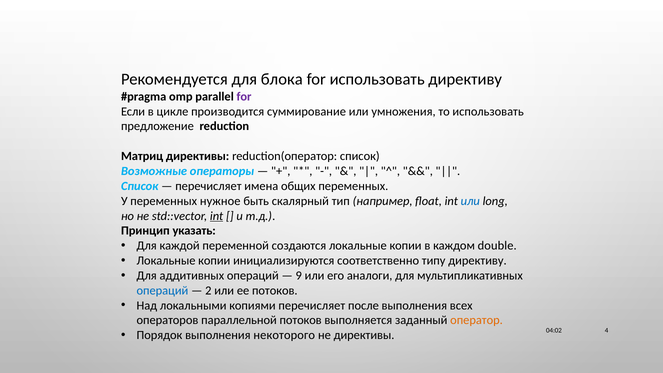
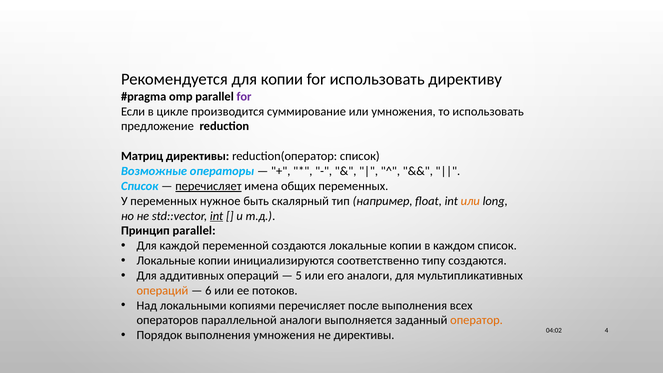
для блока: блока -> копии
перечисляет at (208, 186) underline: none -> present
или at (470, 201) colour: blue -> orange
Принцип указать: указать -> parallel
каждом double: double -> список
типу директиву: директиву -> создаются
9: 9 -> 5
операций at (162, 290) colour: blue -> orange
2: 2 -> 6
параллельной потоков: потоков -> аналоги
выполнения некоторого: некоторого -> умножения
